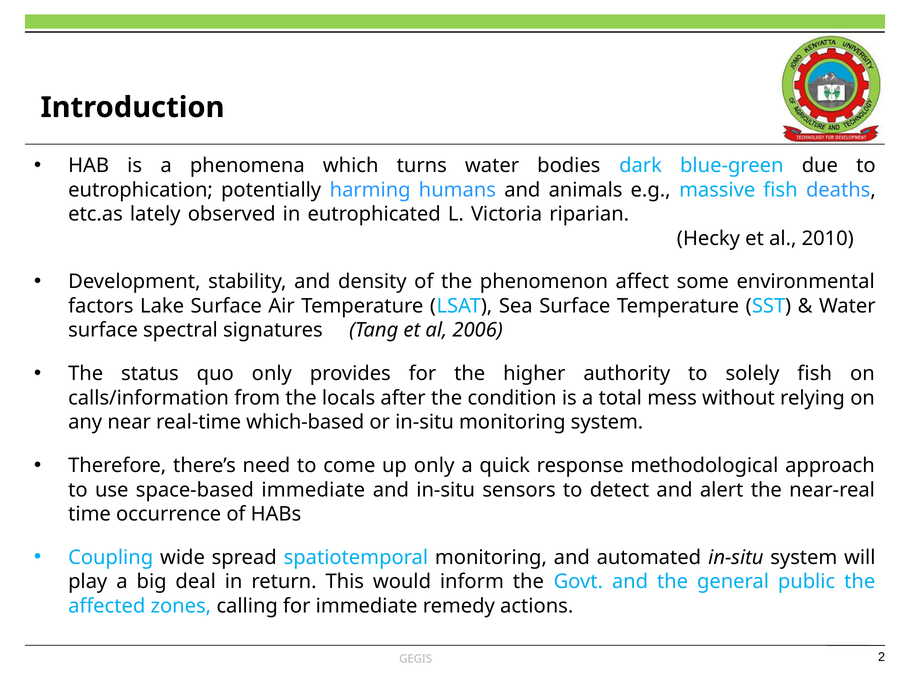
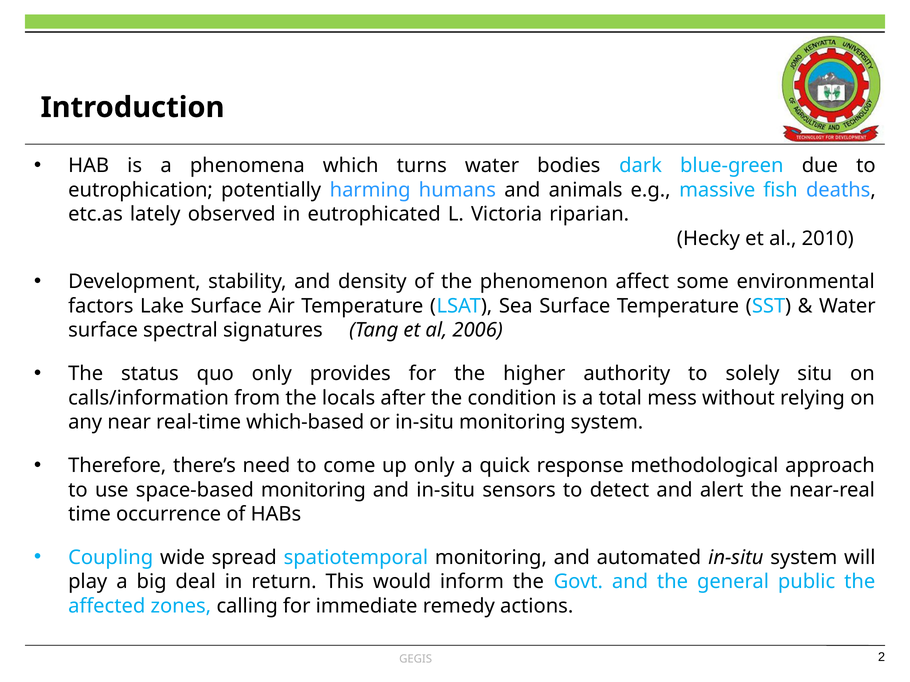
solely fish: fish -> situ
space-based immediate: immediate -> monitoring
